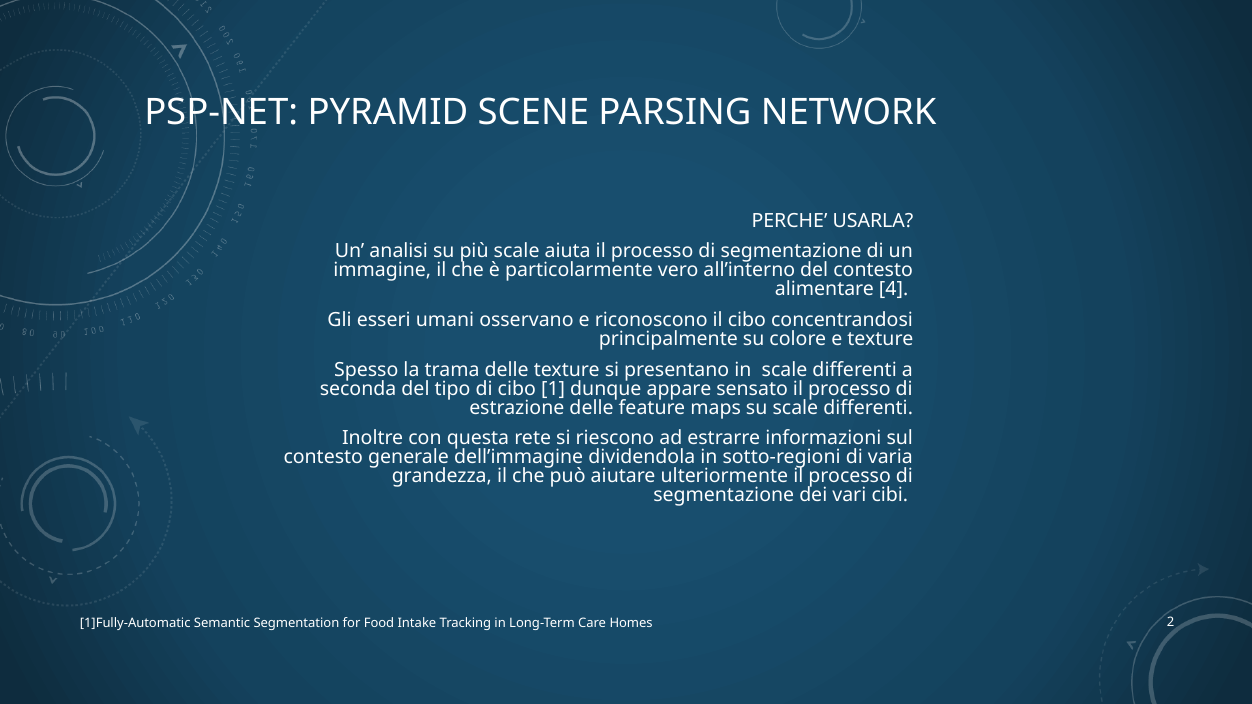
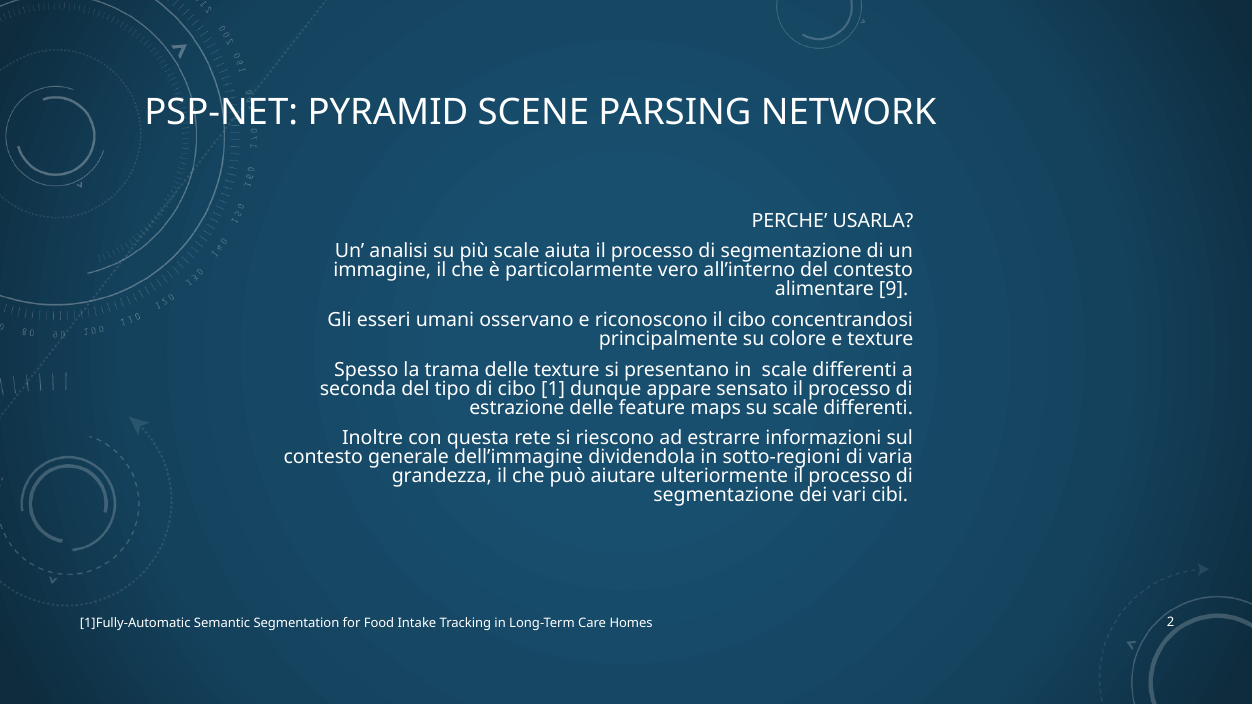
4: 4 -> 9
